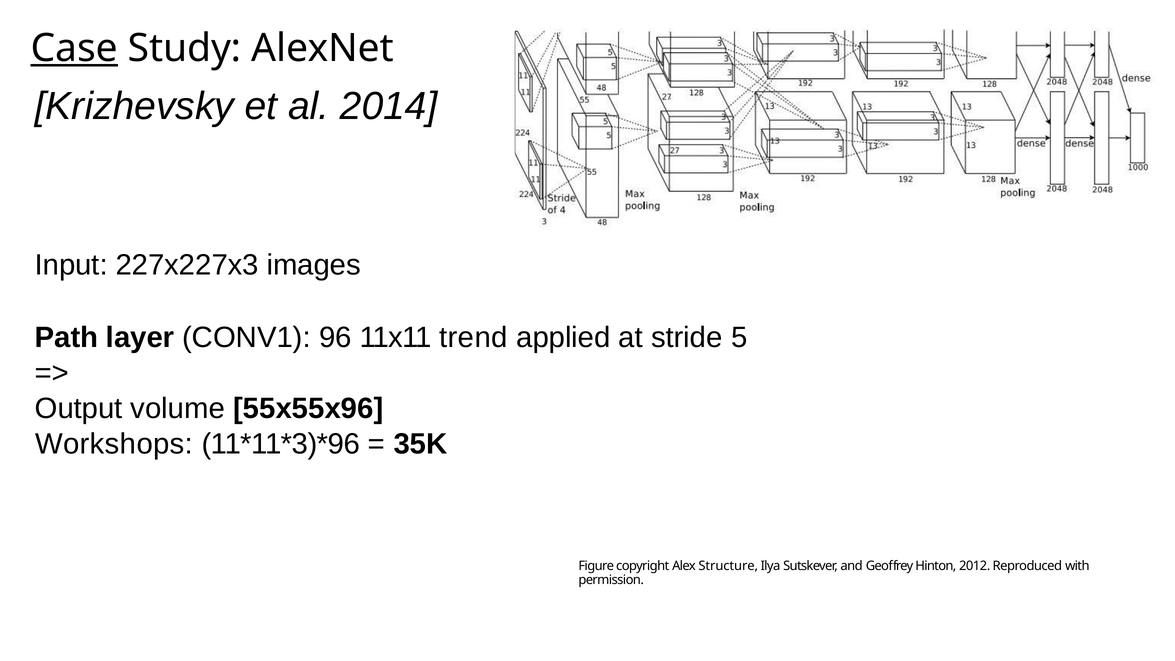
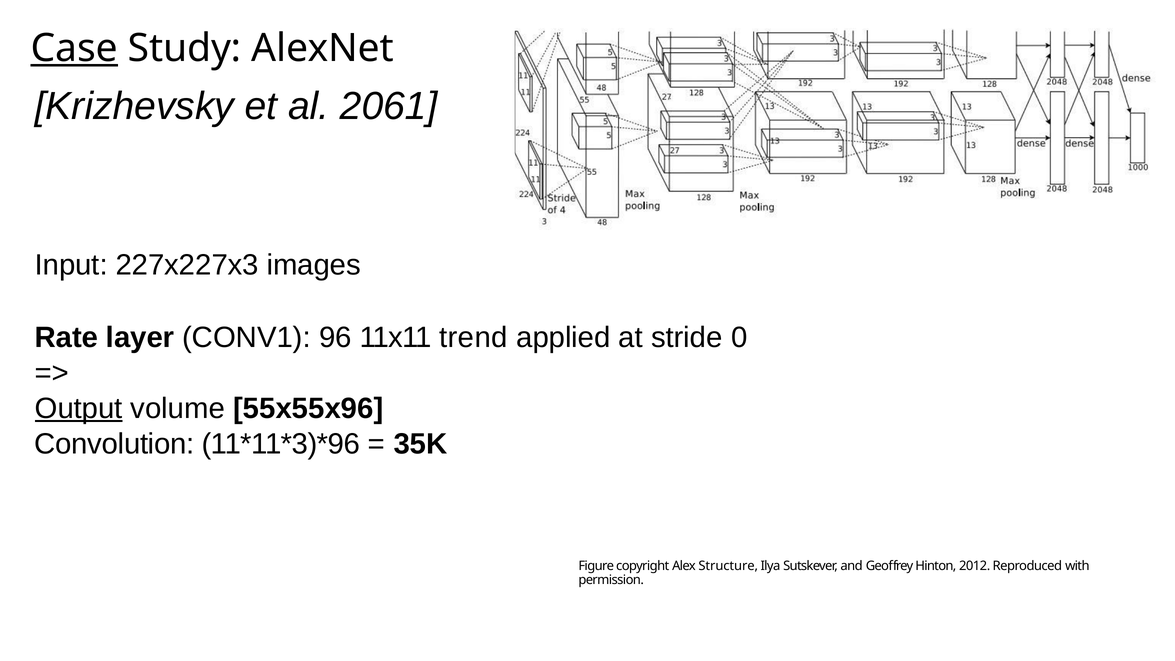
2014: 2014 -> 2061
Path: Path -> Rate
5: 5 -> 0
Output underline: none -> present
Workshops: Workshops -> Convolution
